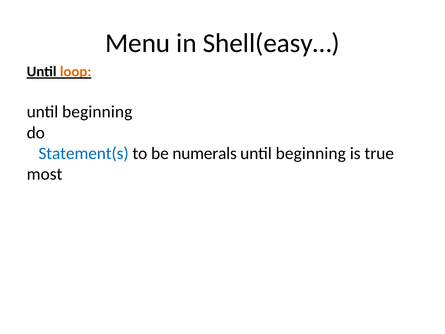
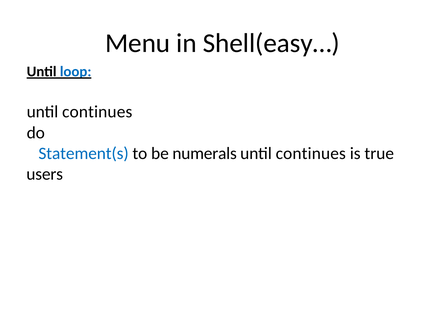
loop colour: orange -> blue
beginning at (97, 112): beginning -> continues
beginning at (311, 153): beginning -> continues
most: most -> users
